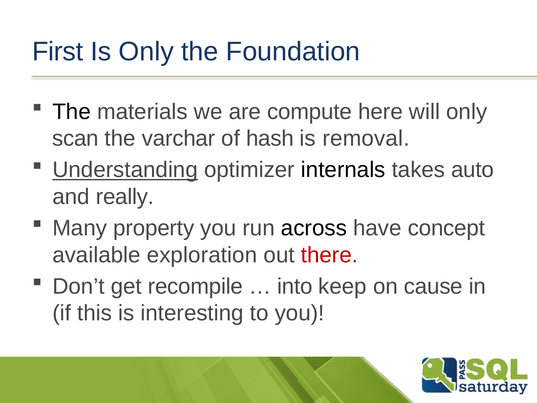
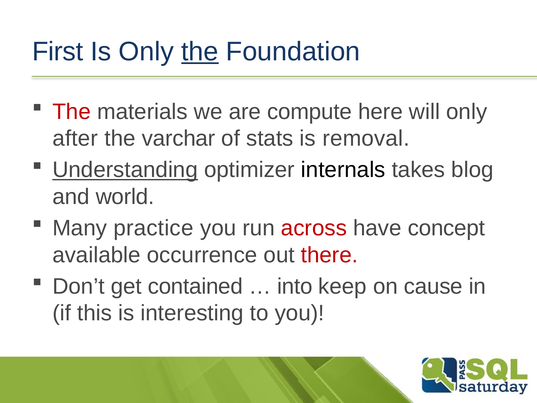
the at (200, 52) underline: none -> present
The at (72, 112) colour: black -> red
scan: scan -> after
hash: hash -> stats
auto: auto -> blog
really: really -> world
property: property -> practice
across colour: black -> red
exploration: exploration -> occurrence
recompile: recompile -> contained
